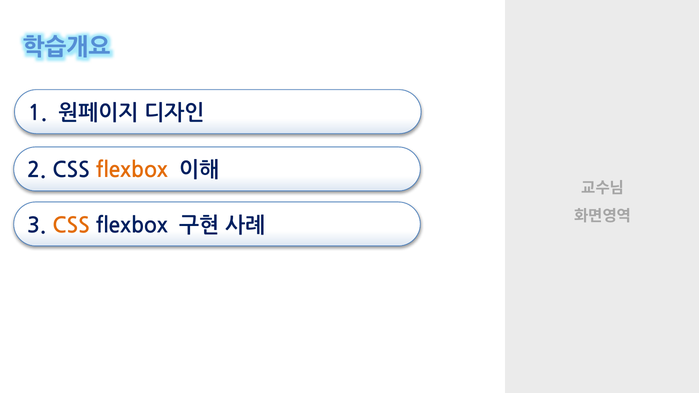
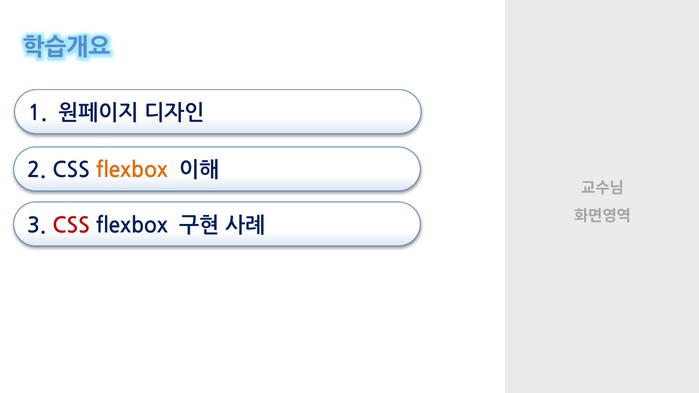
CSS at (71, 226) colour: orange -> red
